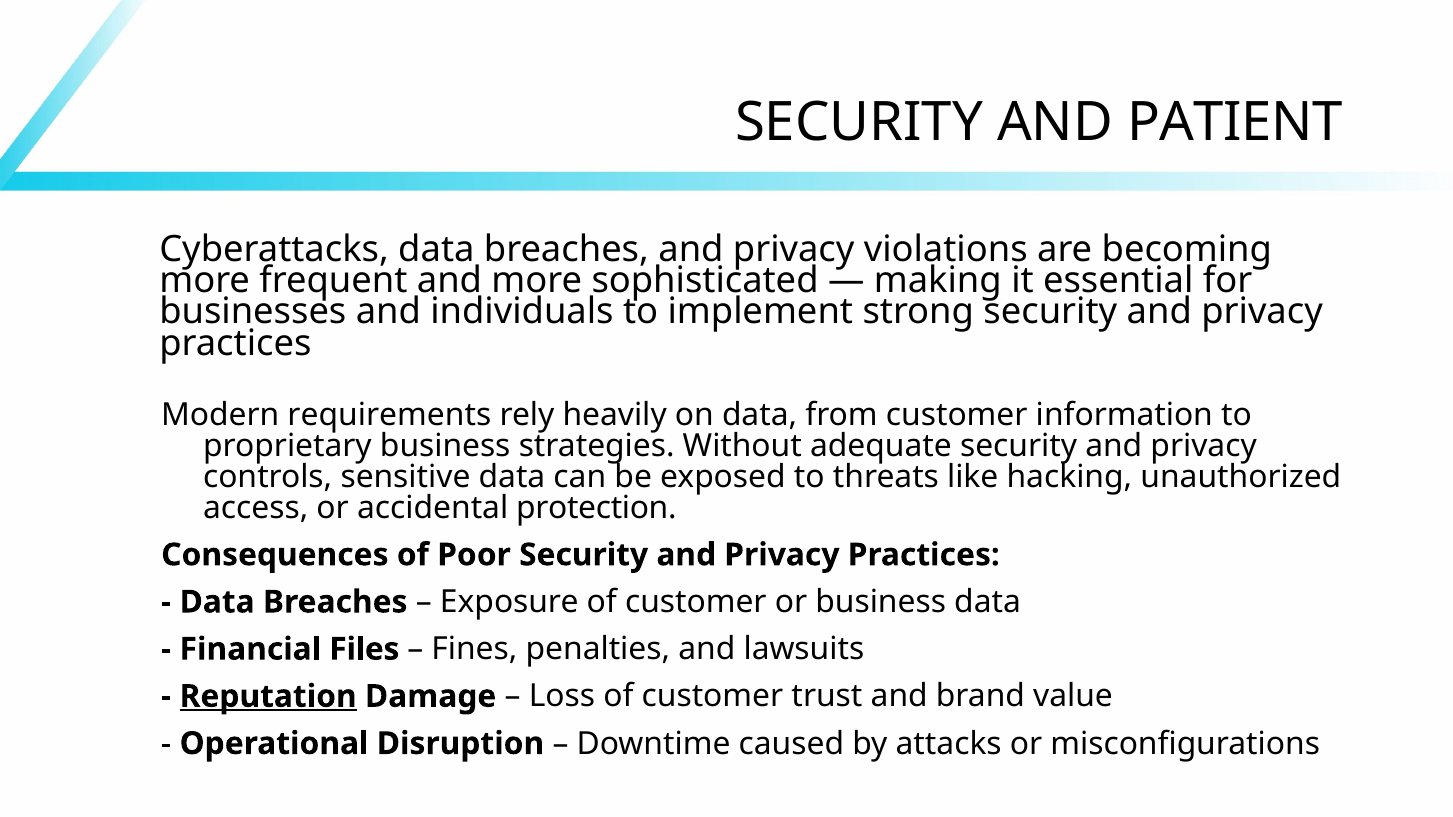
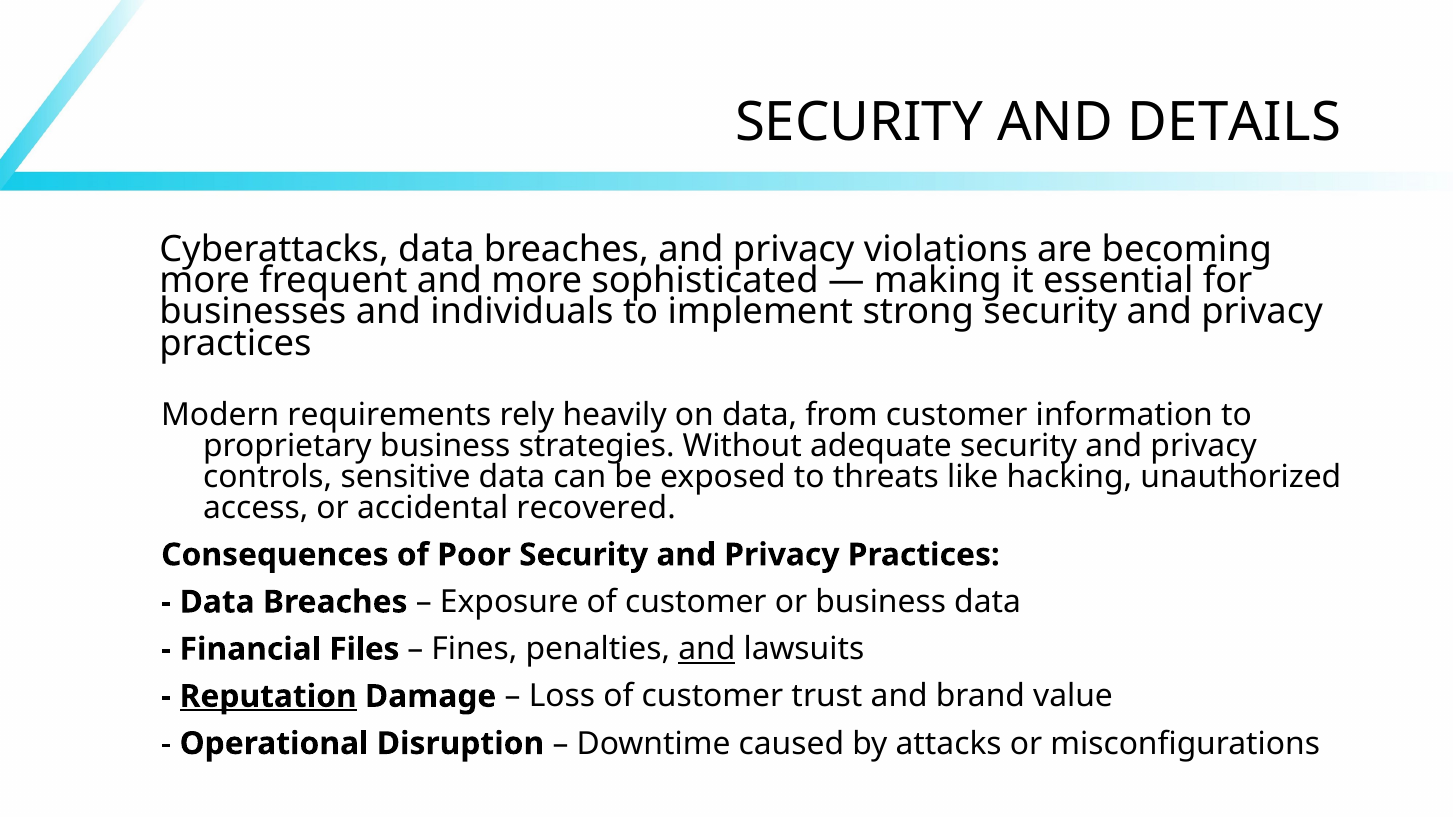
PATIENT: PATIENT -> DETAILS
protection: protection -> recovered
and at (707, 649) underline: none -> present
